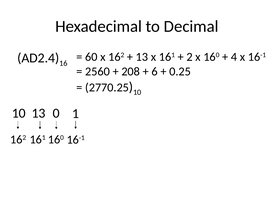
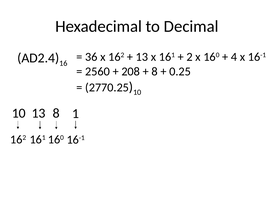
60: 60 -> 36
6 at (155, 72): 6 -> 8
13 0: 0 -> 8
